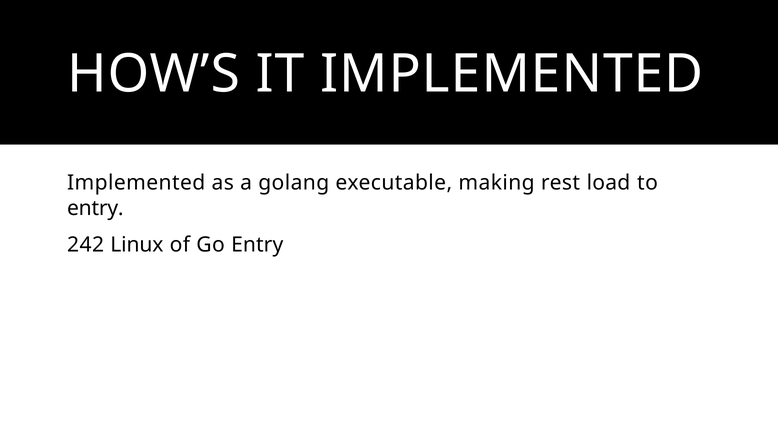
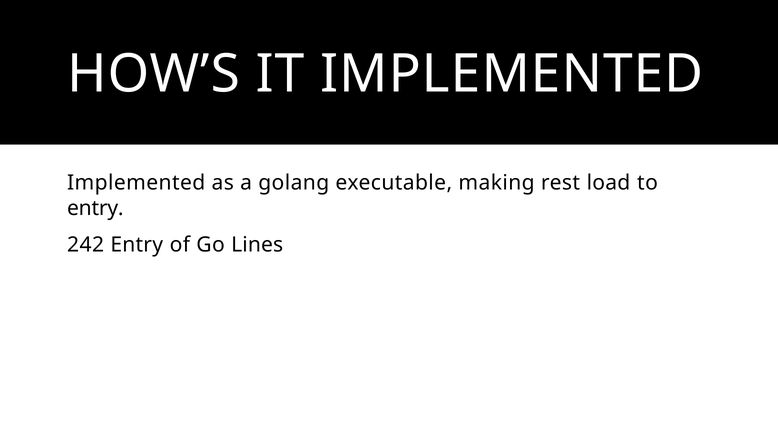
242 Linux: Linux -> Entry
Go Entry: Entry -> Lines
